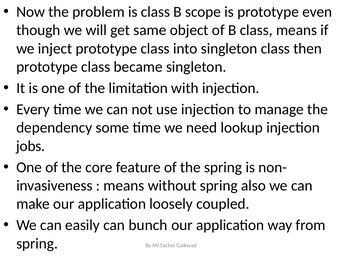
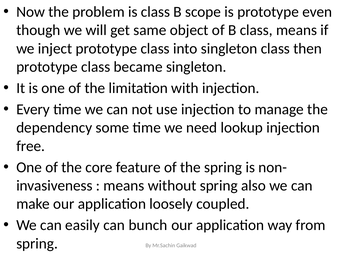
jobs: jobs -> free
